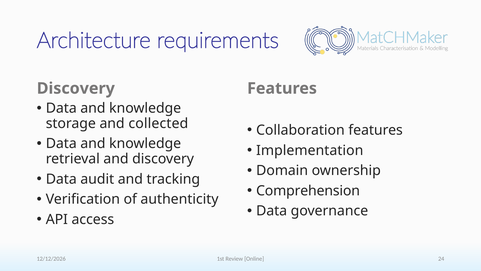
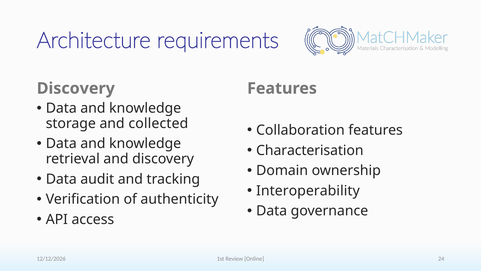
Implementation: Implementation -> Characterisation
Comprehension: Comprehension -> Interoperability
